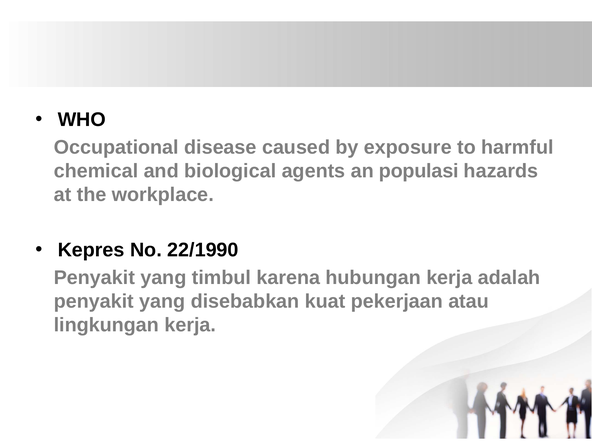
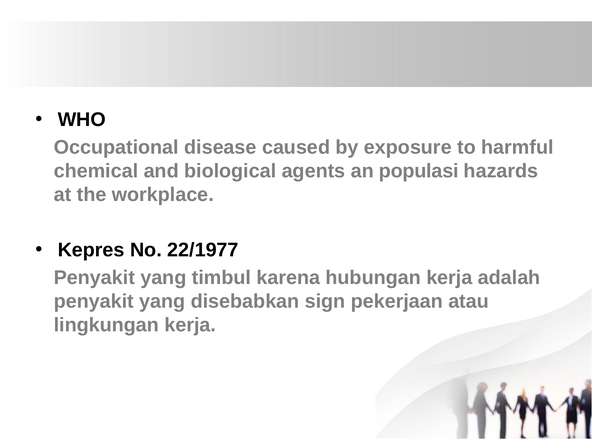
22/1990: 22/1990 -> 22/1977
kuat: kuat -> sign
